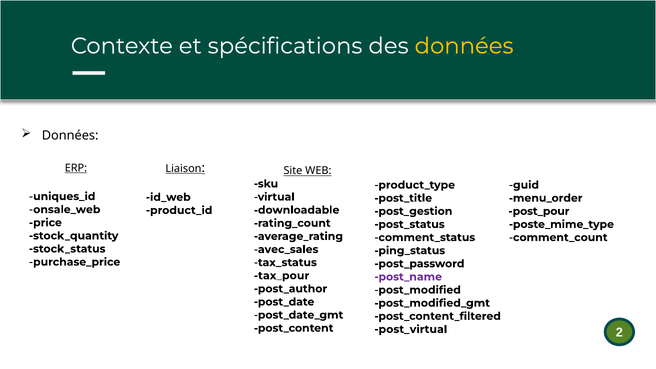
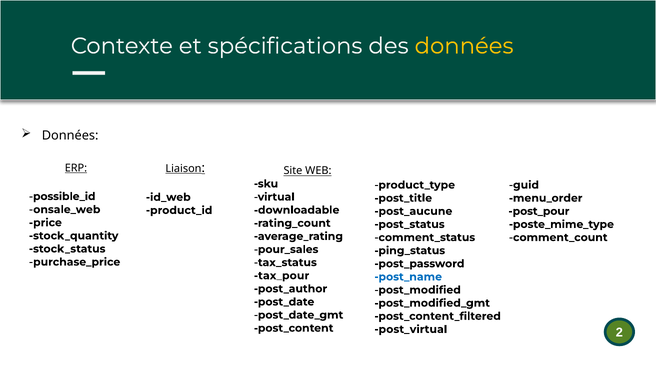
uniques_id: uniques_id -> possible_id
post_gestion: post_gestion -> post_aucune
avec_sales: avec_sales -> pour_sales
post_name colour: purple -> blue
